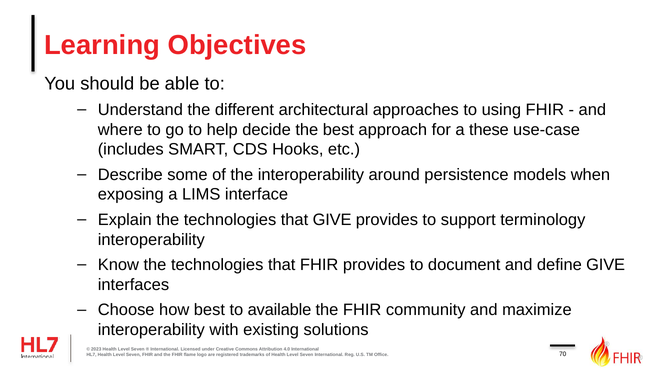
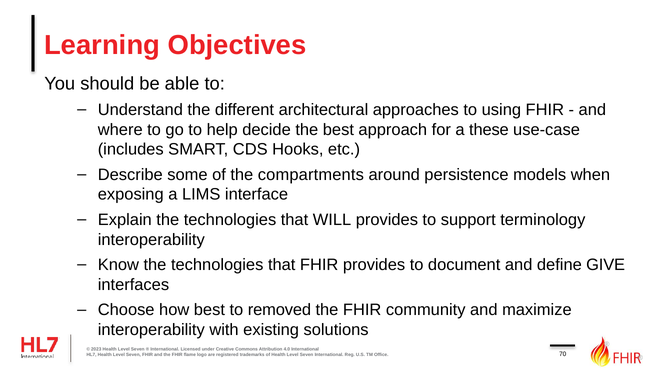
the interoperability: interoperability -> compartments
that GIVE: GIVE -> WILL
available: available -> removed
